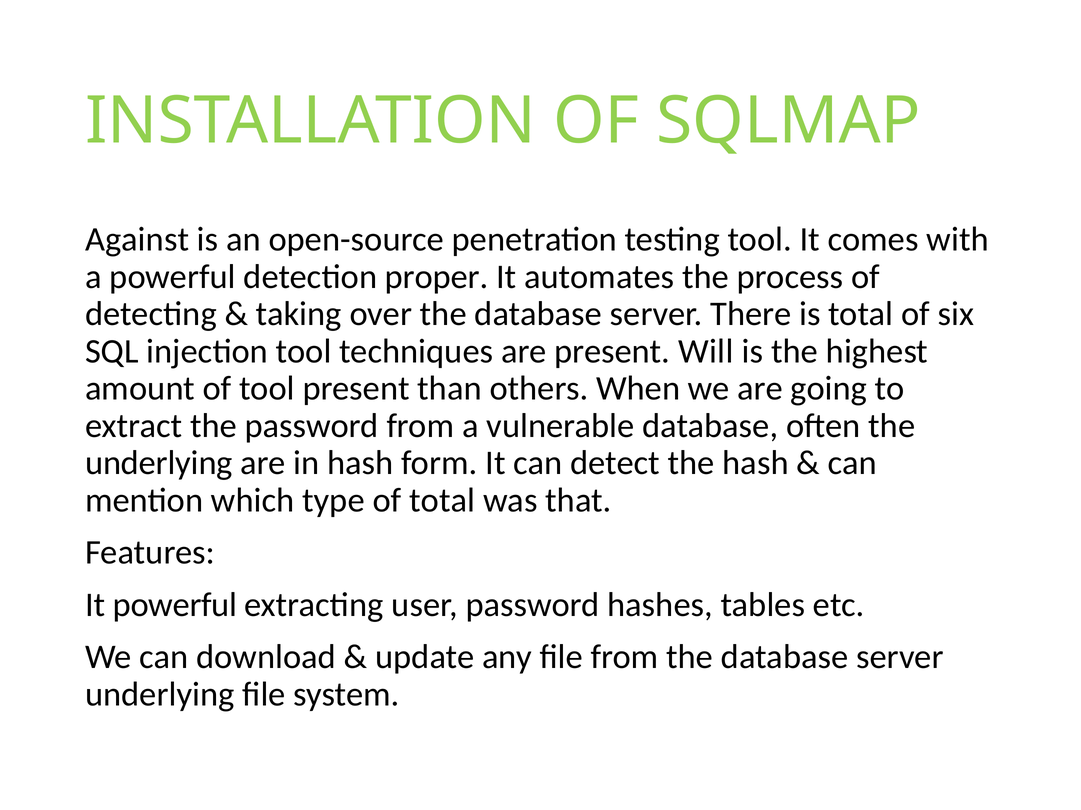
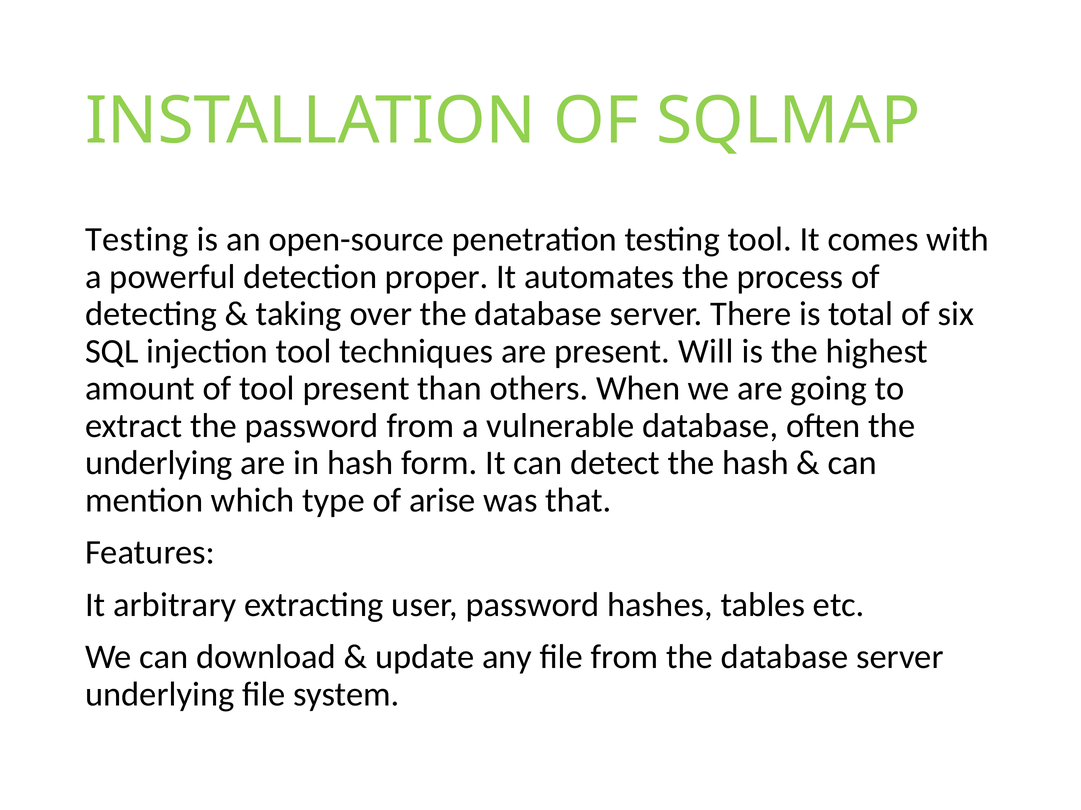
Against at (137, 240): Against -> Testing
of total: total -> arise
It powerful: powerful -> arbitrary
